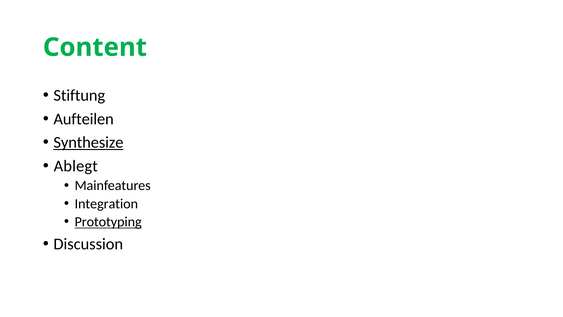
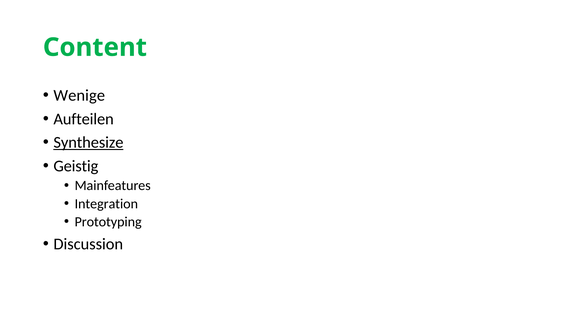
Stiftung: Stiftung -> Wenige
Ablegt: Ablegt -> Geistig
Prototyping underline: present -> none
